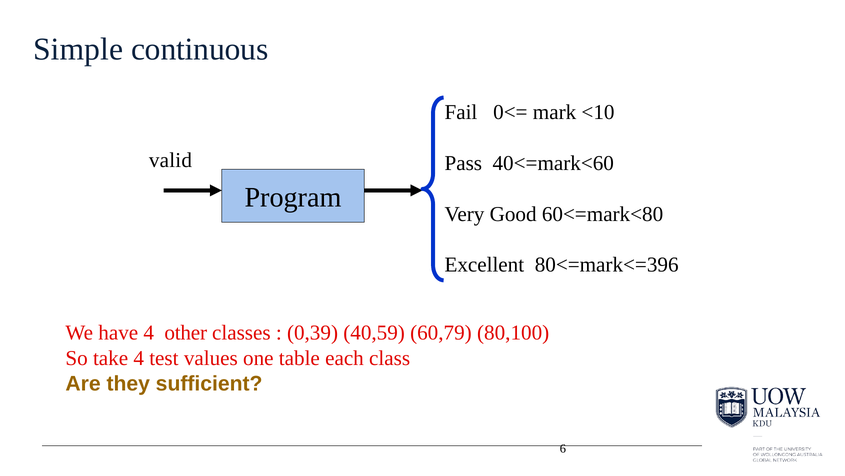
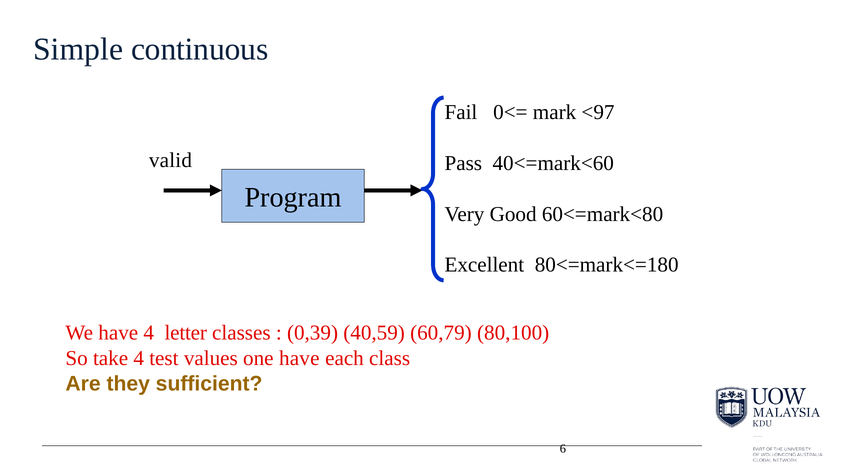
<10: <10 -> <97
80<=mark<=396: 80<=mark<=396 -> 80<=mark<=180
other: other -> letter
one table: table -> have
